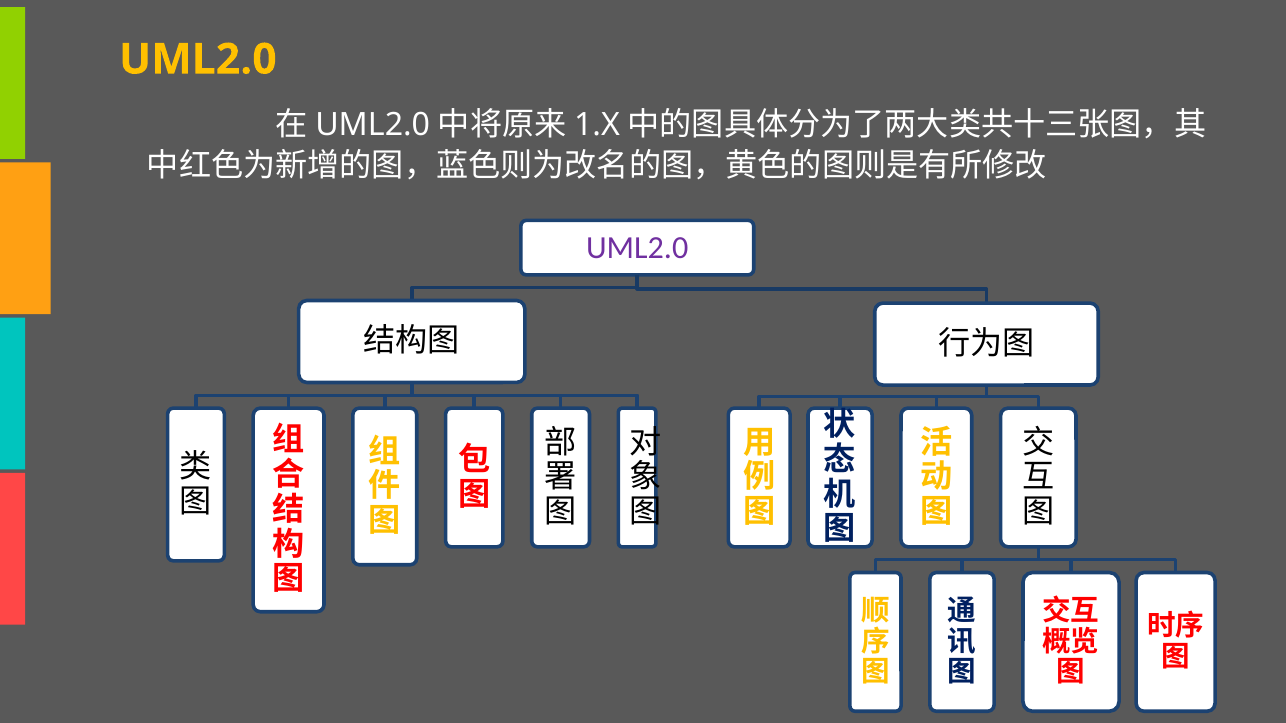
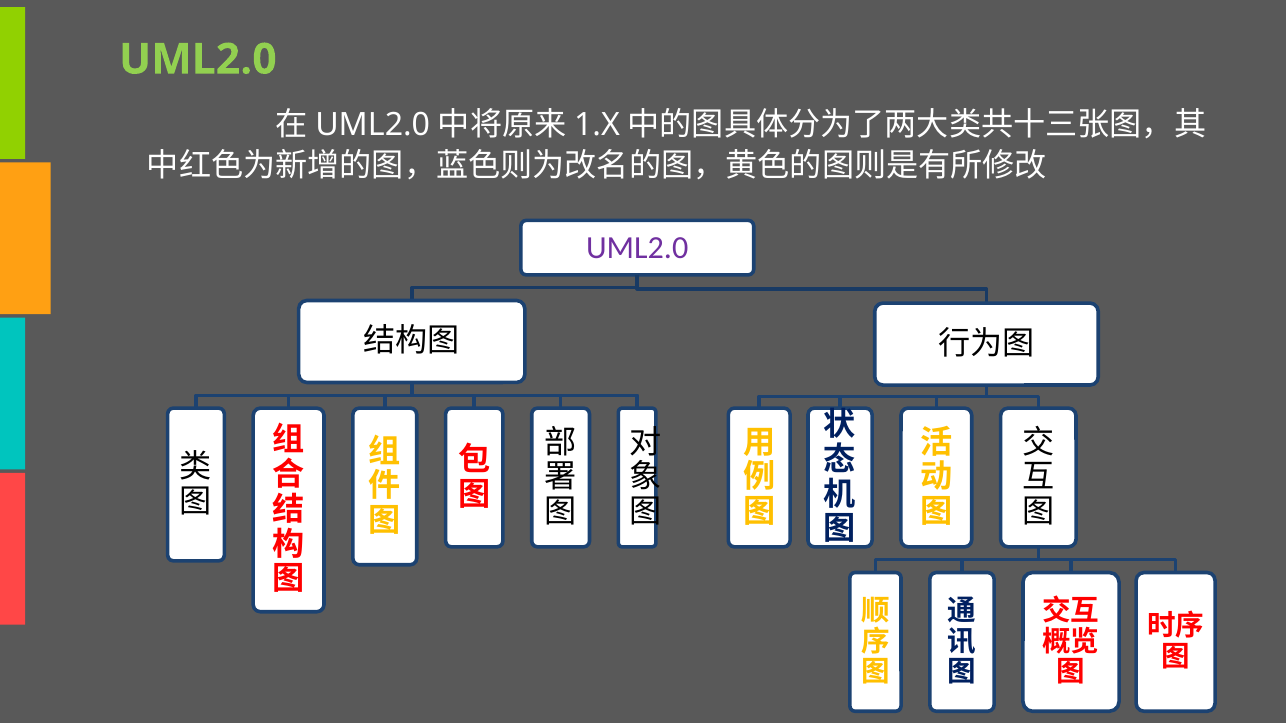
UML2.0 at (198, 59) colour: yellow -> light green
